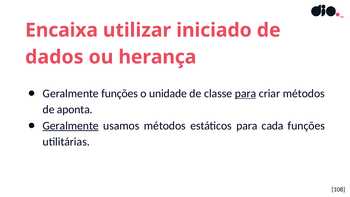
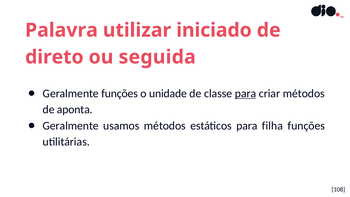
Encaixa: Encaixa -> Palavra
dados: dados -> direto
herança: herança -> seguida
Geralmente at (71, 126) underline: present -> none
cada: cada -> filha
